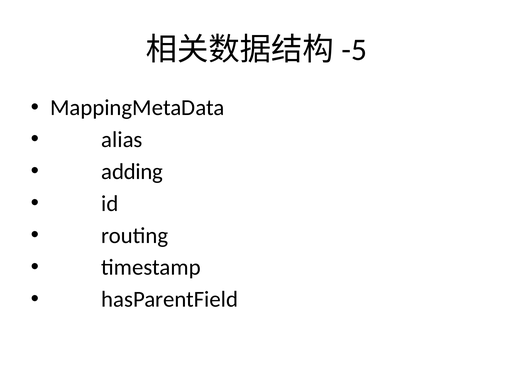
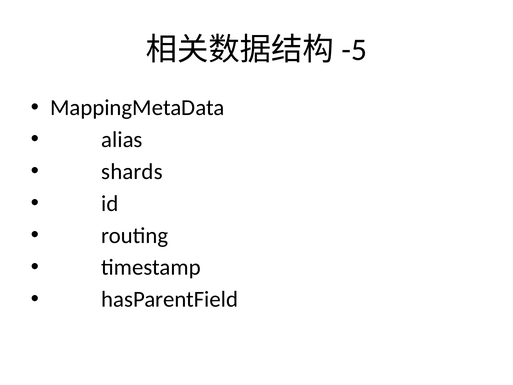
adding: adding -> shards
